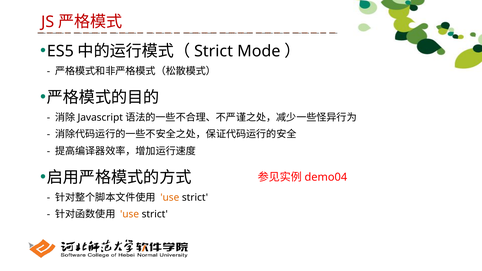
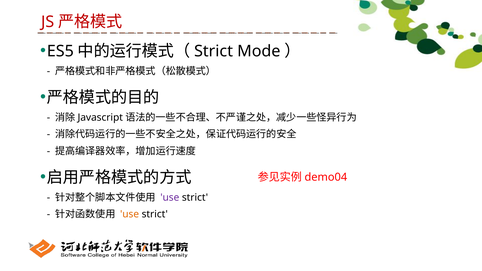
use at (170, 198) colour: orange -> purple
